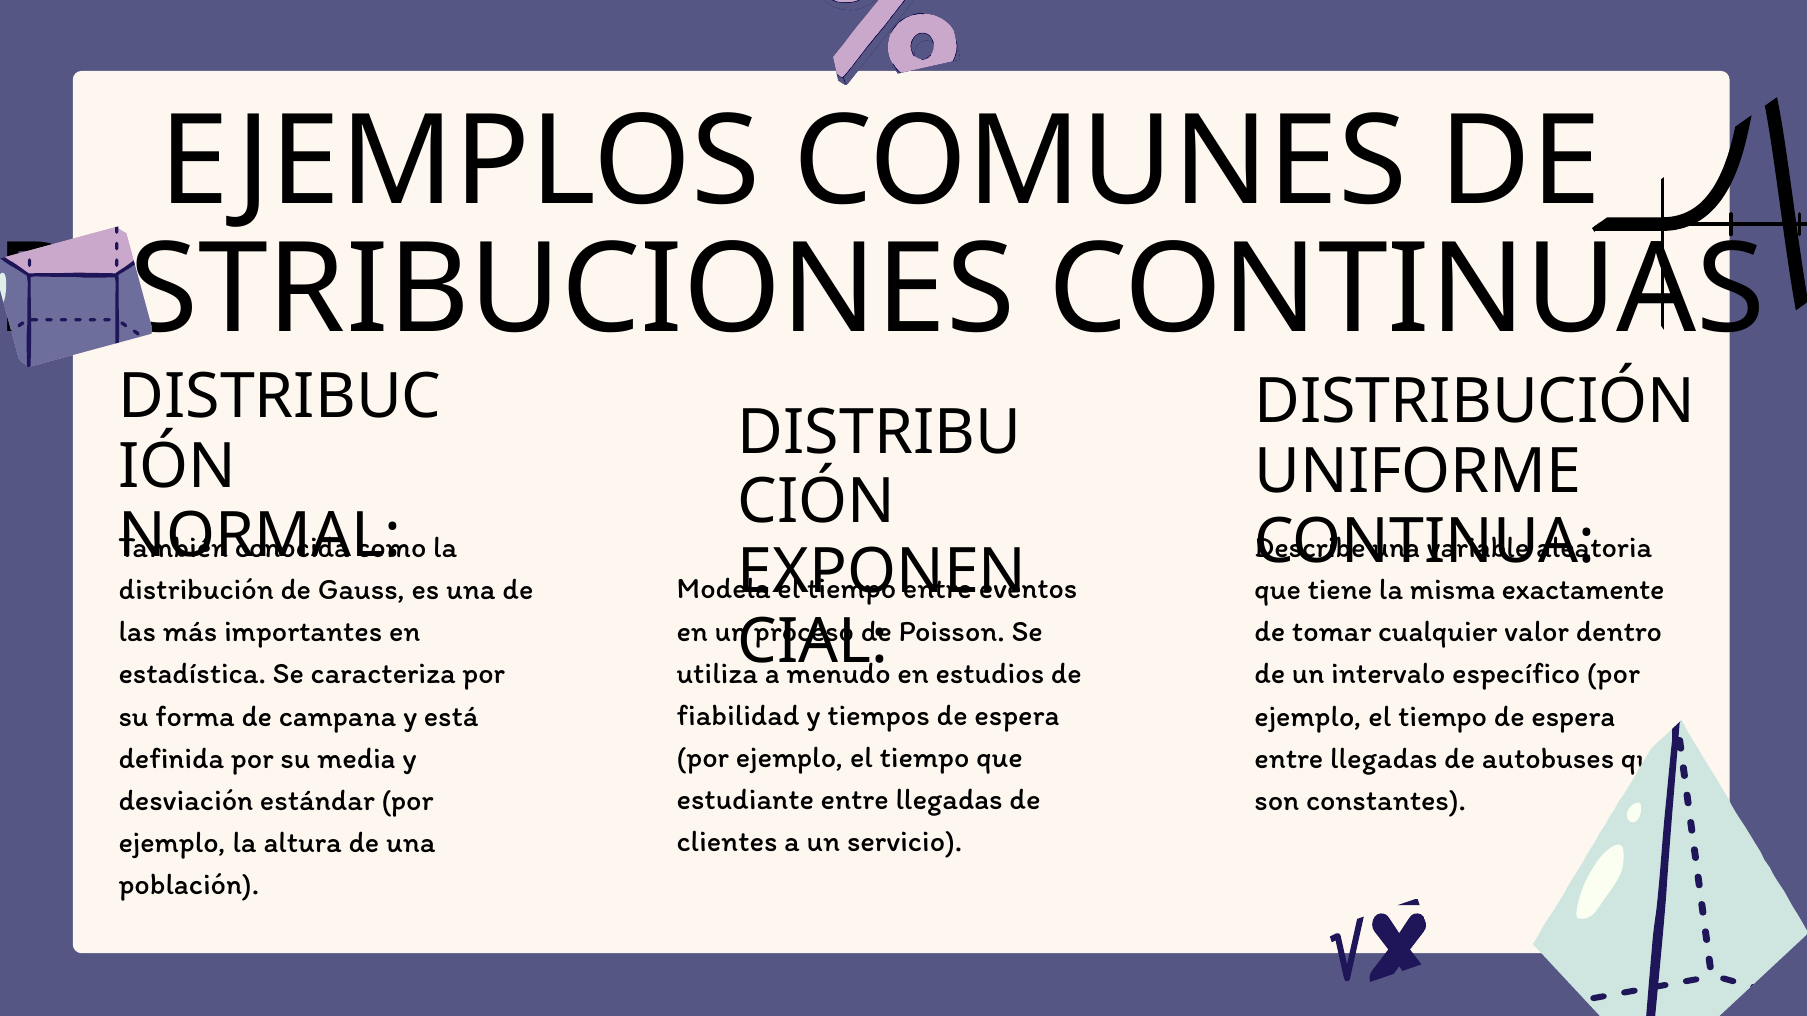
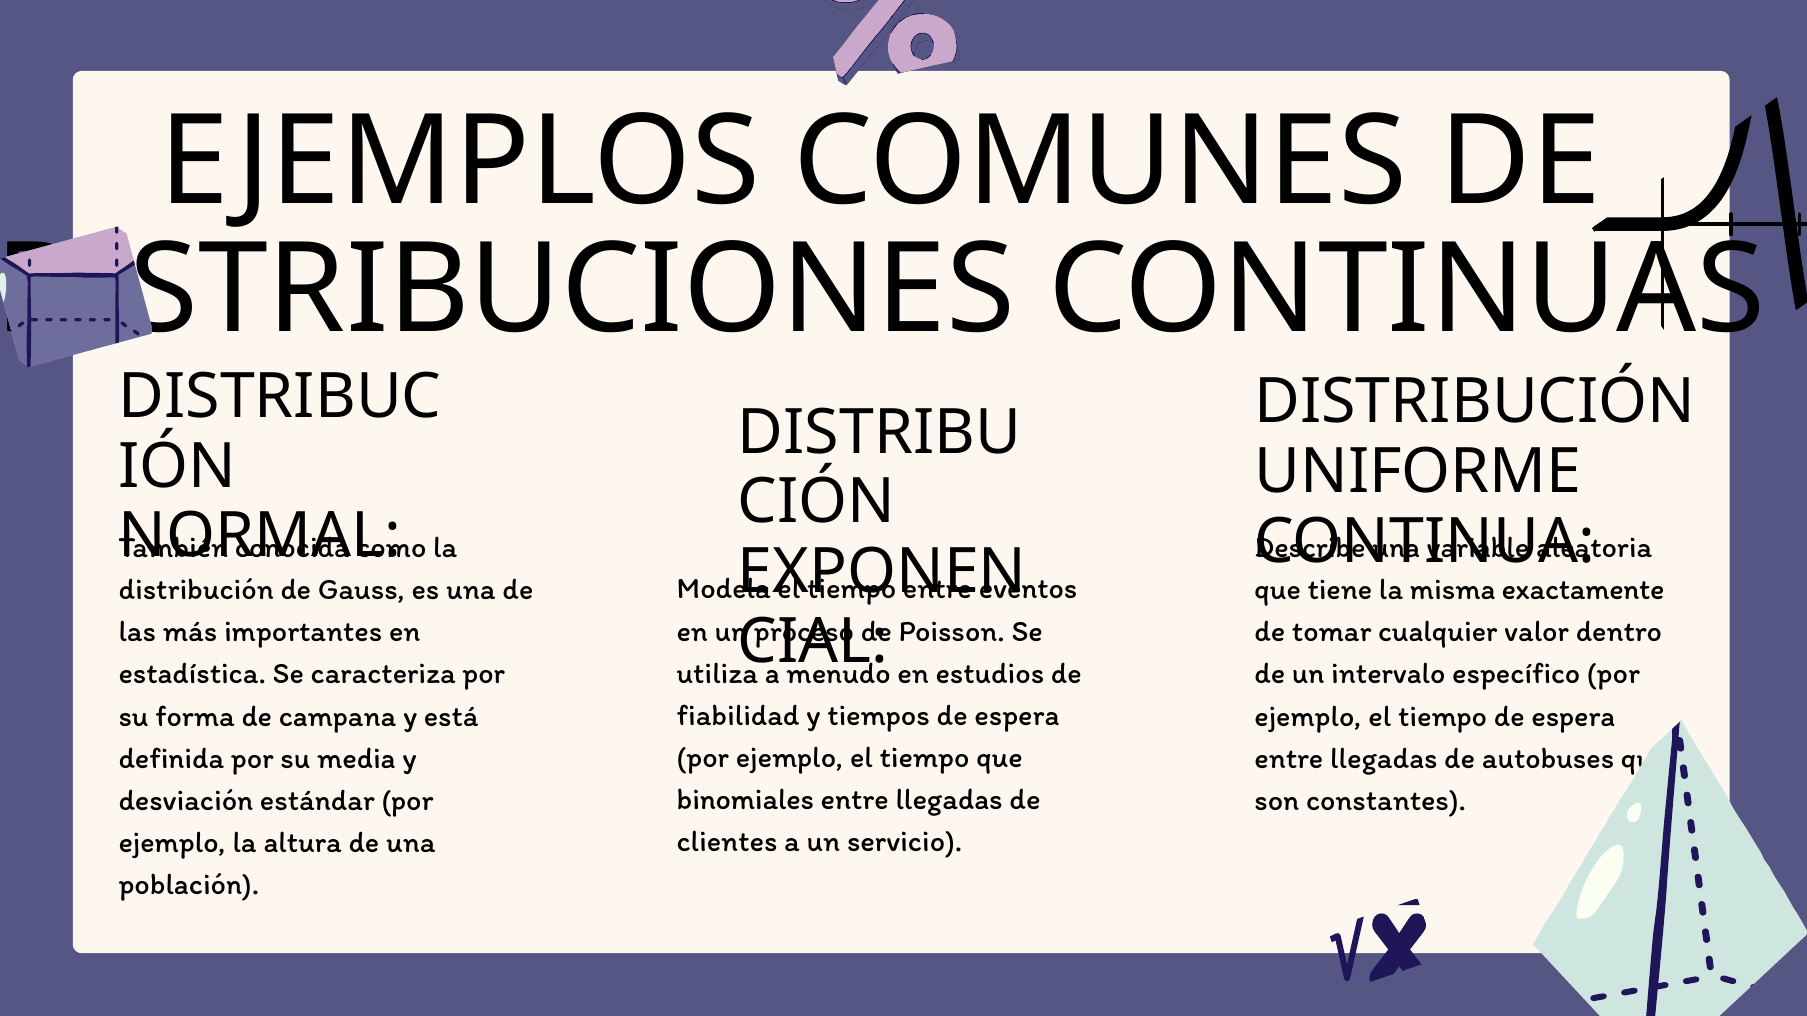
estudiante: estudiante -> binomiales
